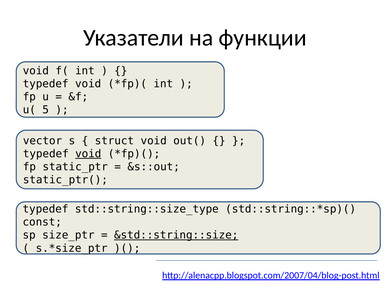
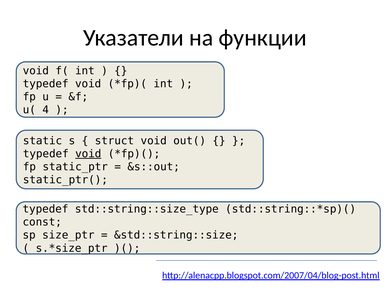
5: 5 -> 4
vector: vector -> static
&std::string::size underline: present -> none
